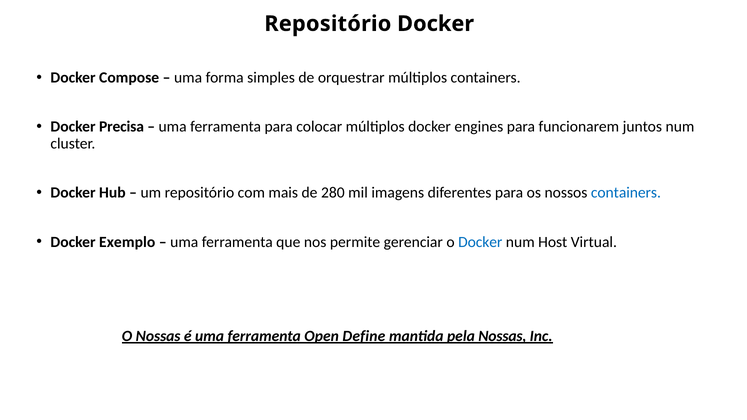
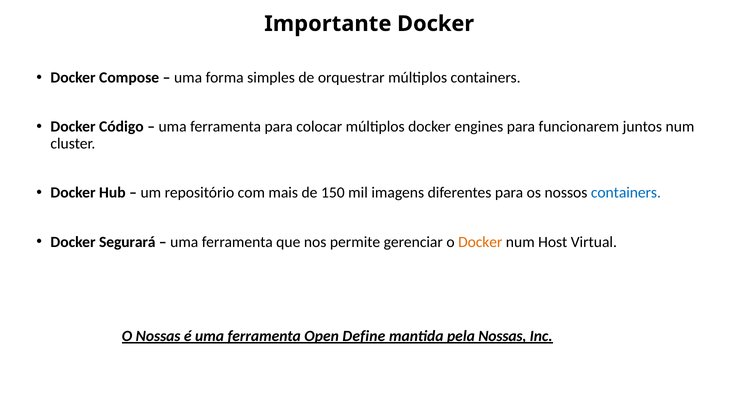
Repositório at (328, 24): Repositório -> Importante
Precisa: Precisa -> Código
280: 280 -> 150
Exemplo: Exemplo -> Segurará
Docker at (480, 242) colour: blue -> orange
